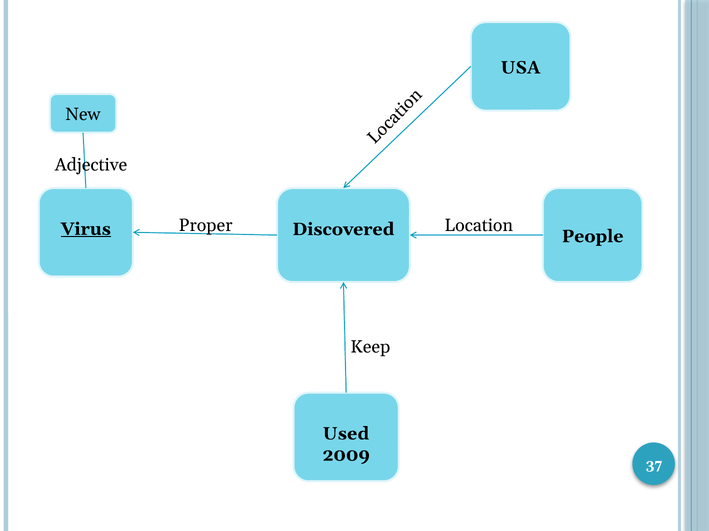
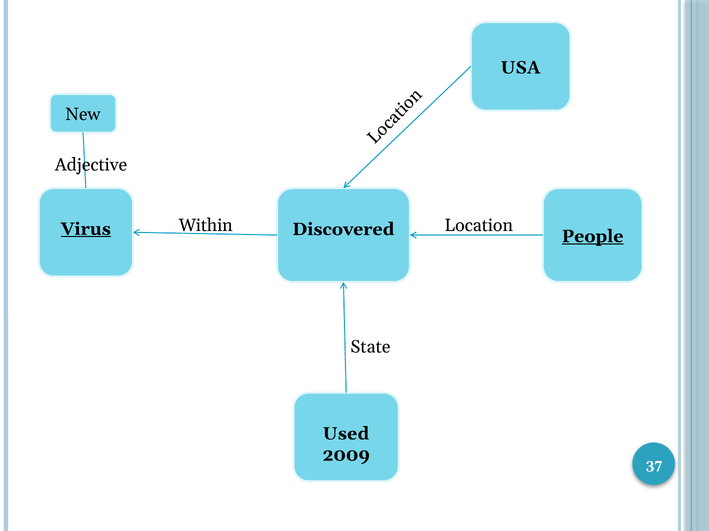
Proper: Proper -> Within
People underline: none -> present
Keep: Keep -> State
